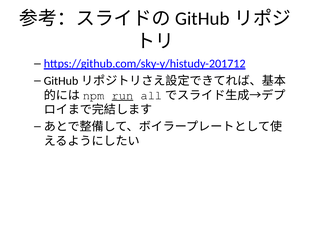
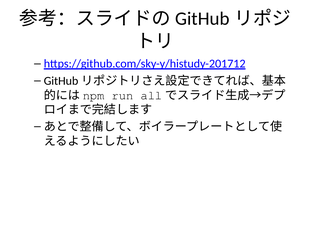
run underline: present -> none
